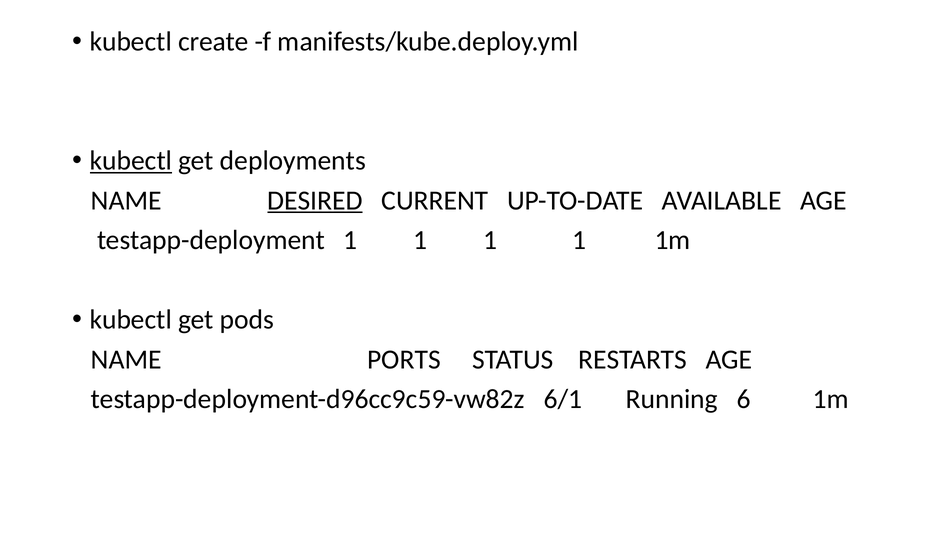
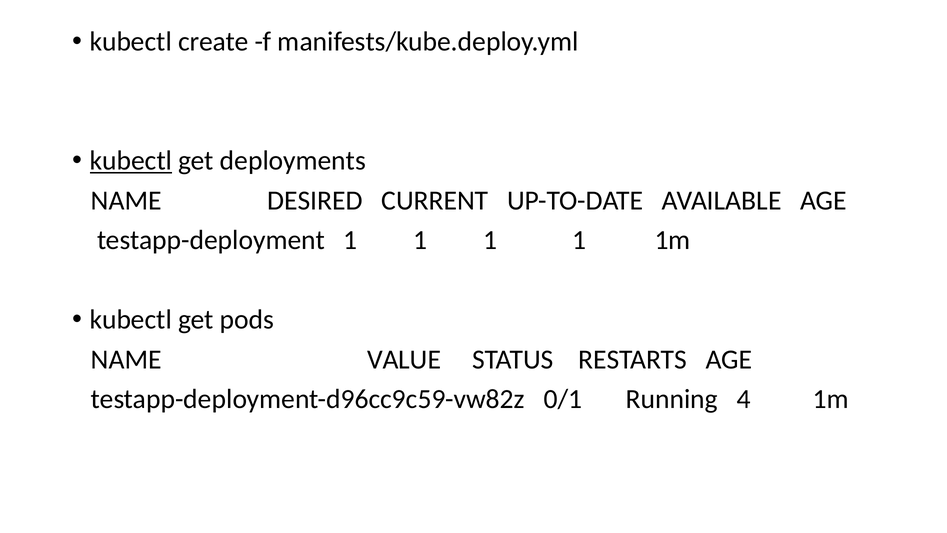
DESIRED underline: present -> none
PORTS: PORTS -> VALUE
6/1: 6/1 -> 0/1
6: 6 -> 4
